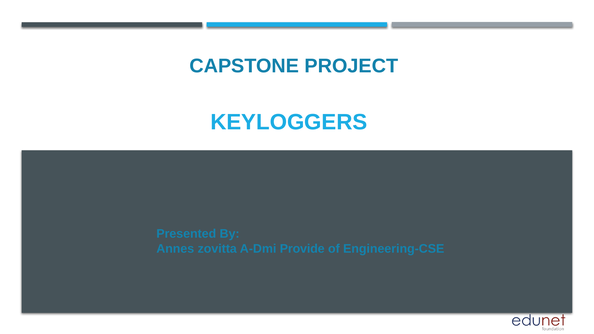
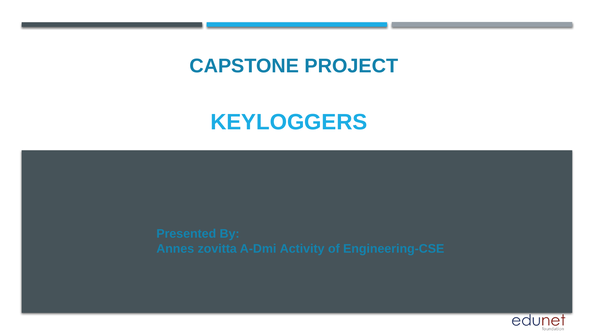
Provide: Provide -> Activity
